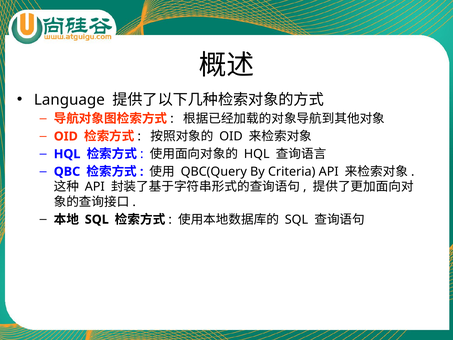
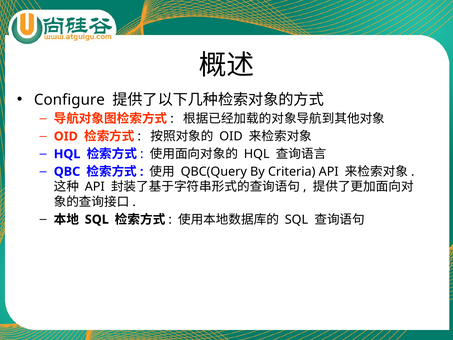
Language: Language -> Configure
